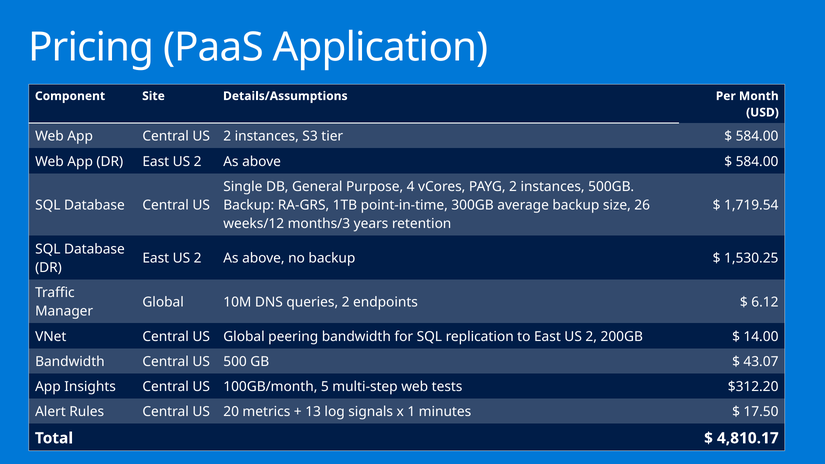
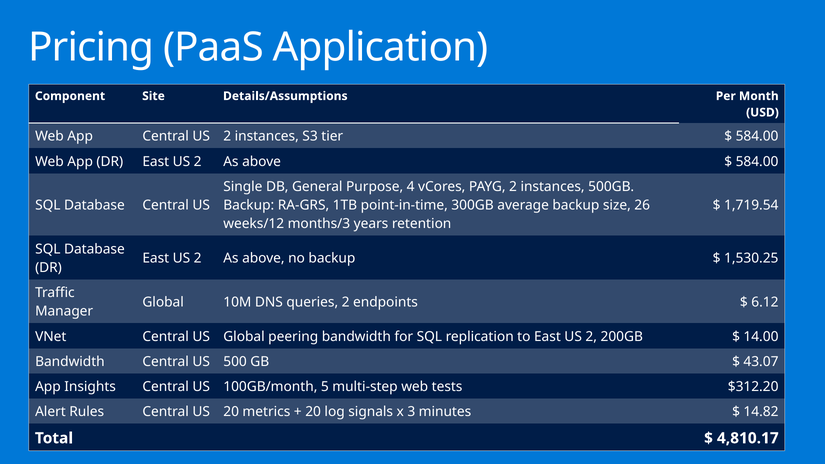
13 at (313, 412): 13 -> 20
1: 1 -> 3
17.50: 17.50 -> 14.82
